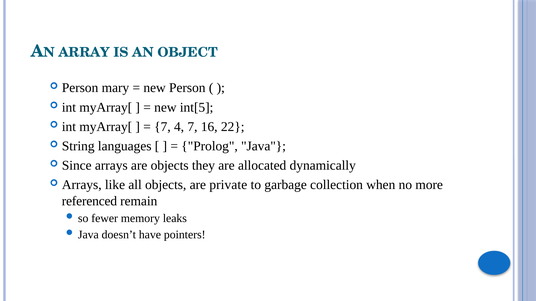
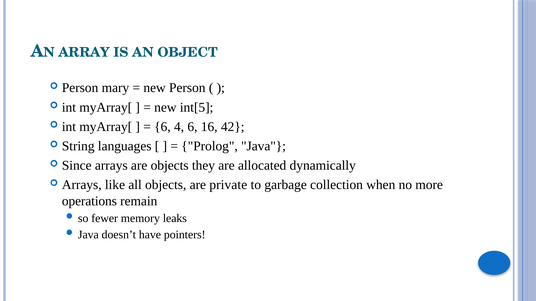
7 at (162, 127): 7 -> 6
4 7: 7 -> 6
22: 22 -> 42
referenced: referenced -> operations
